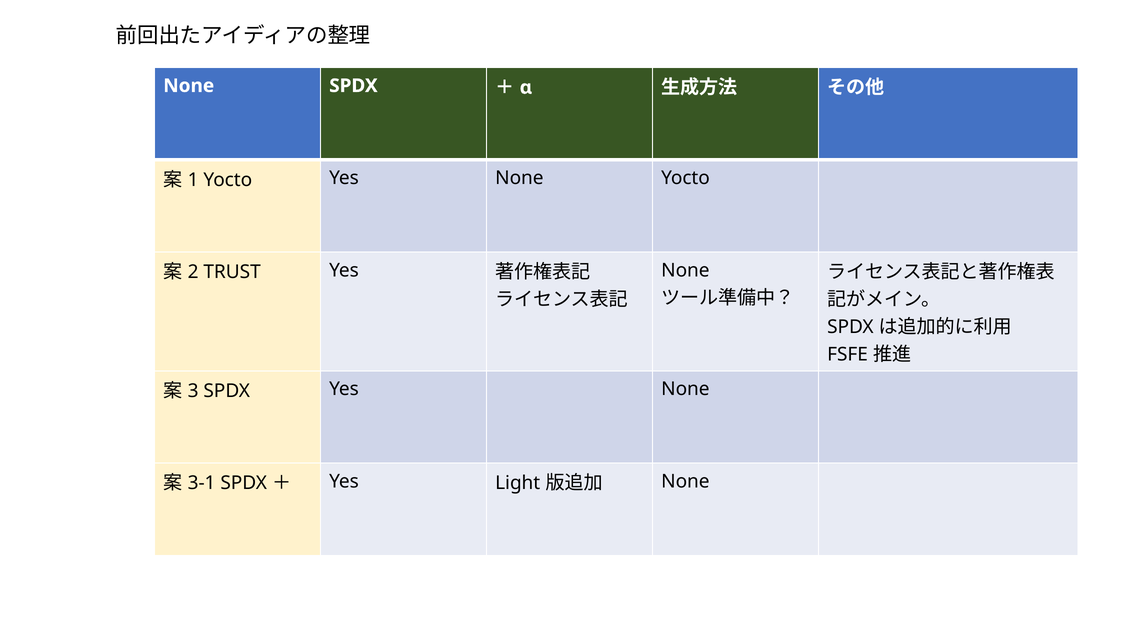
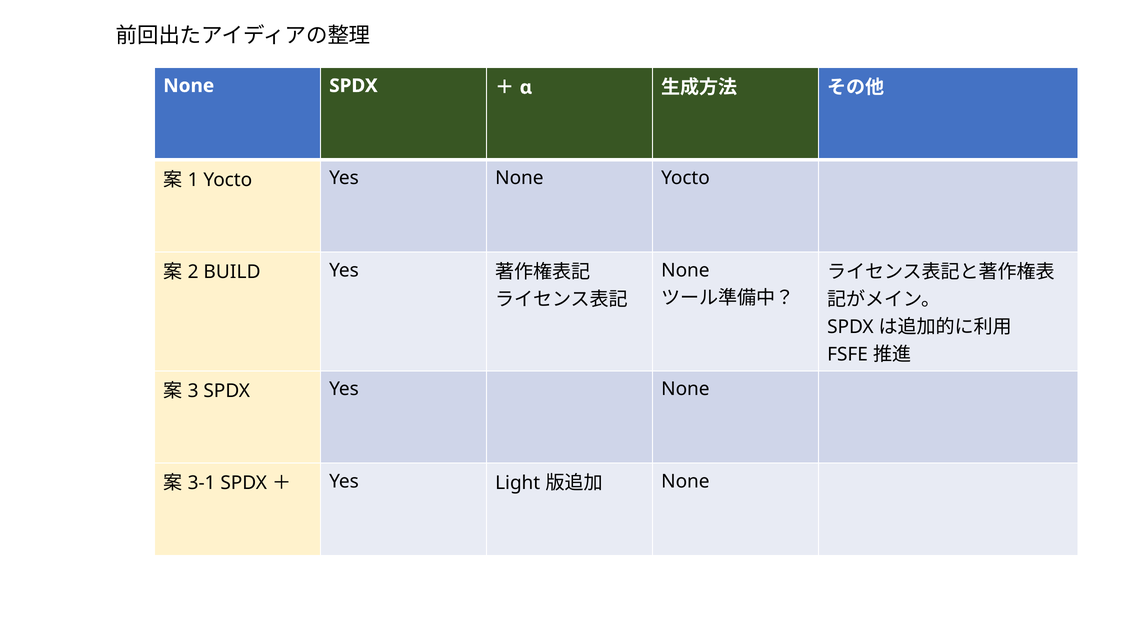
TRUST: TRUST -> BUILD
